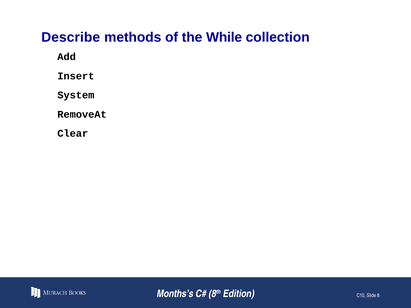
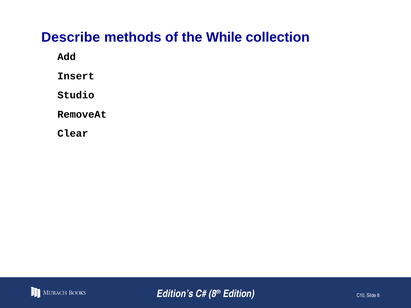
System: System -> Studio
Months’s: Months’s -> Edition’s
